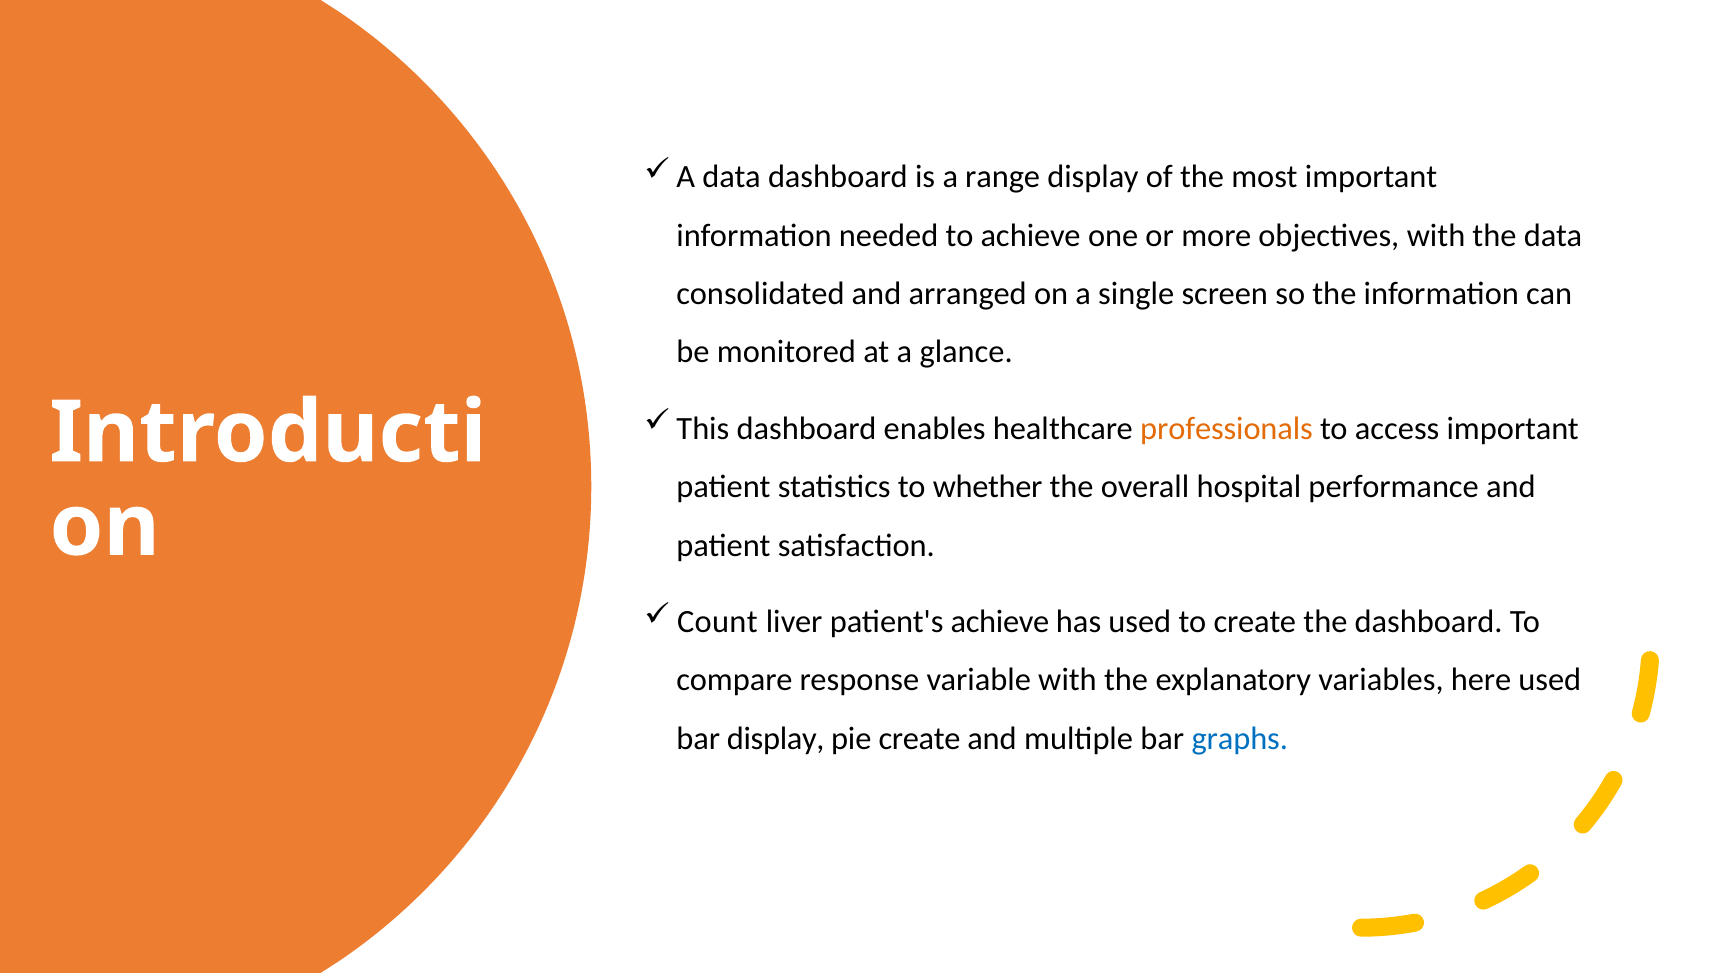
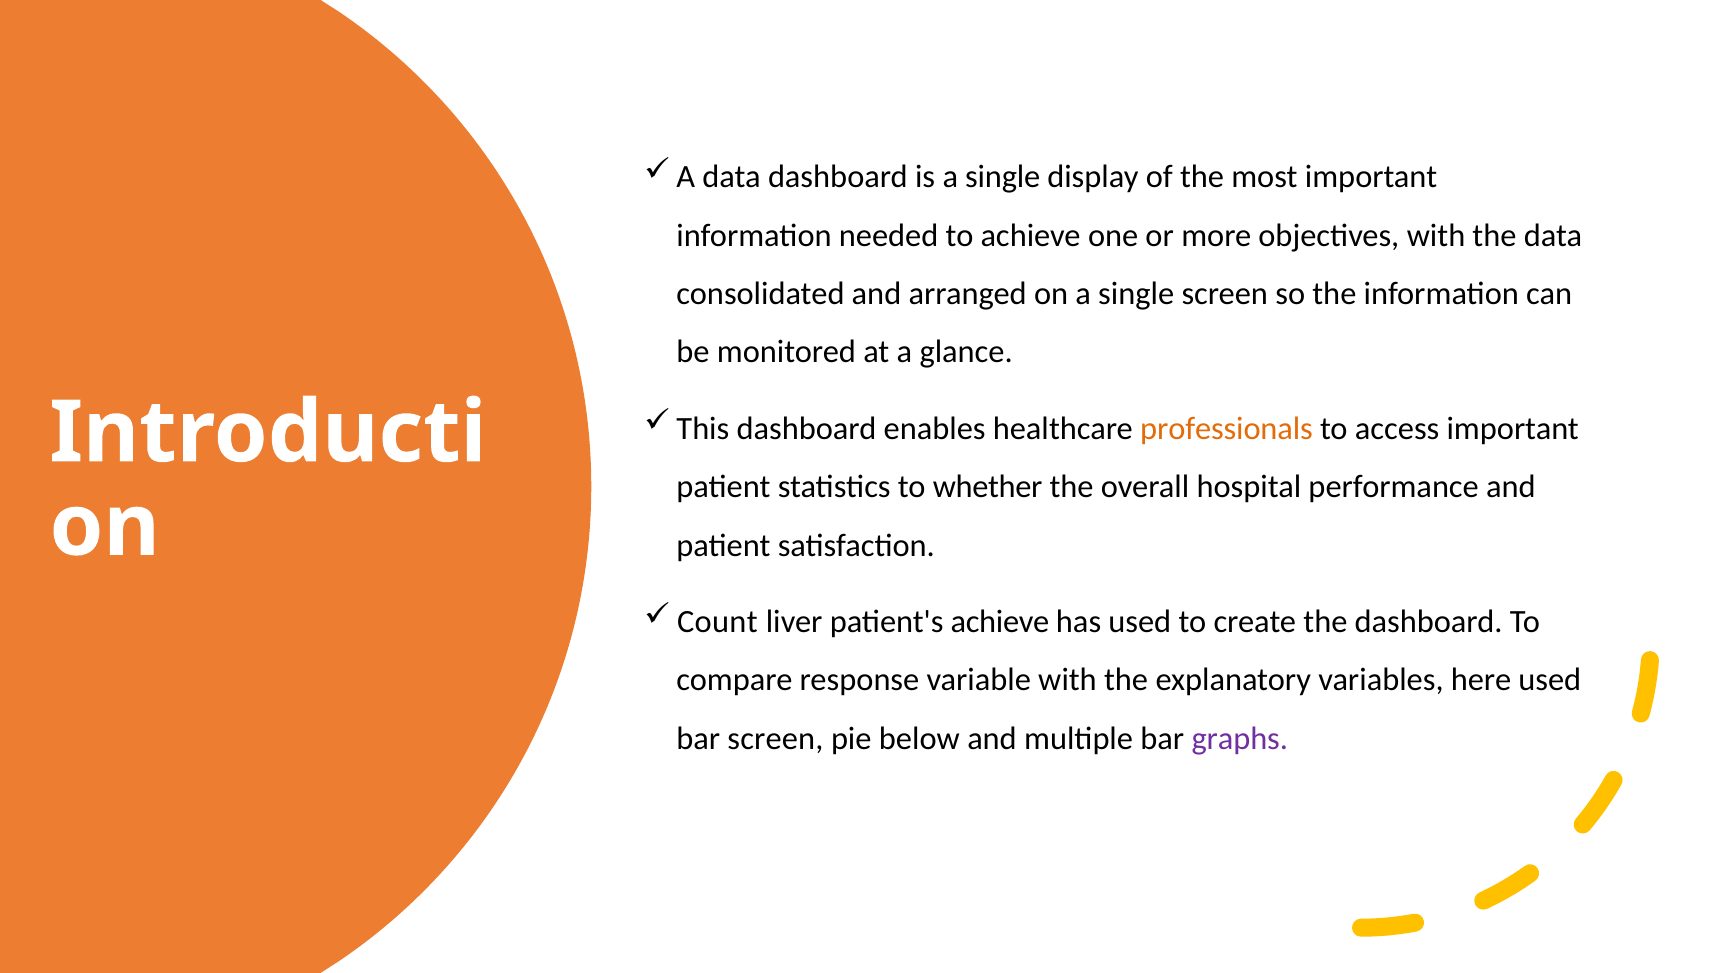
is a range: range -> single
bar display: display -> screen
pie create: create -> below
graphs colour: blue -> purple
